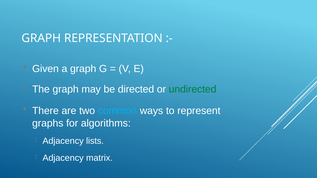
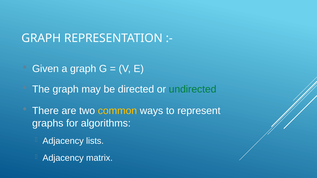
common colour: light blue -> yellow
